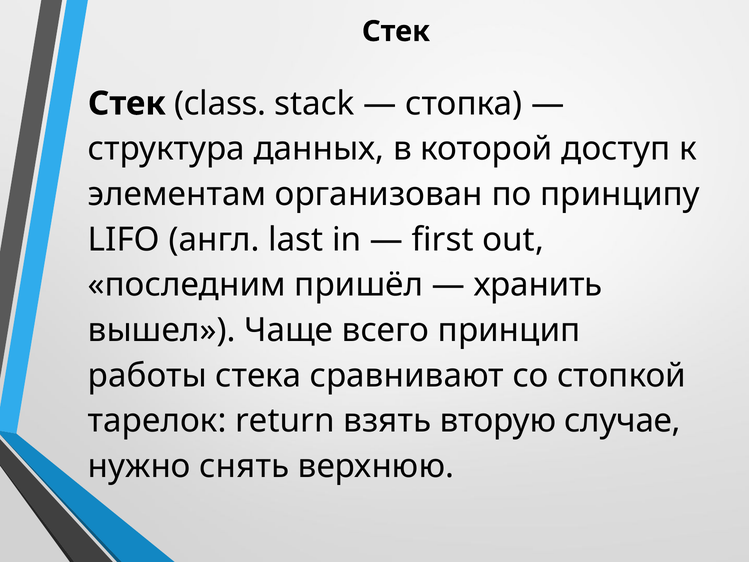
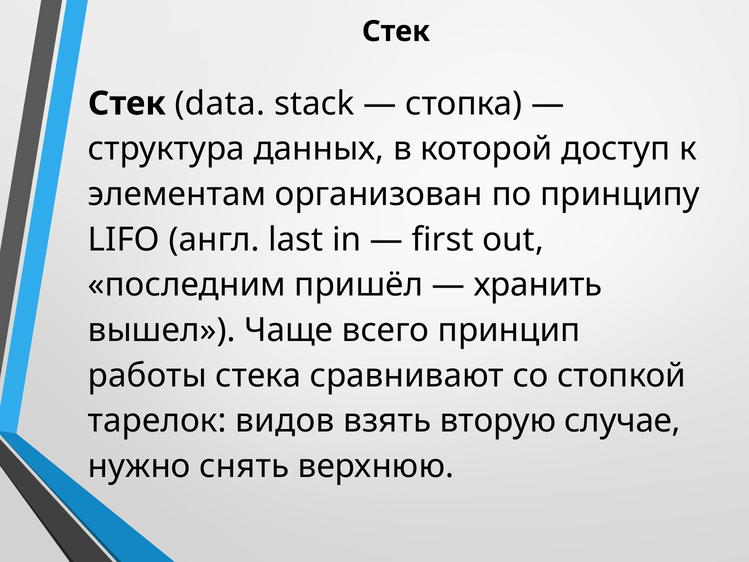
class: class -> data
return: return -> видов
